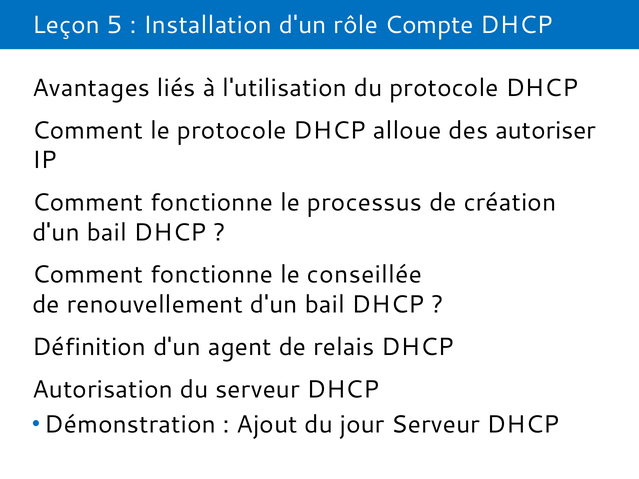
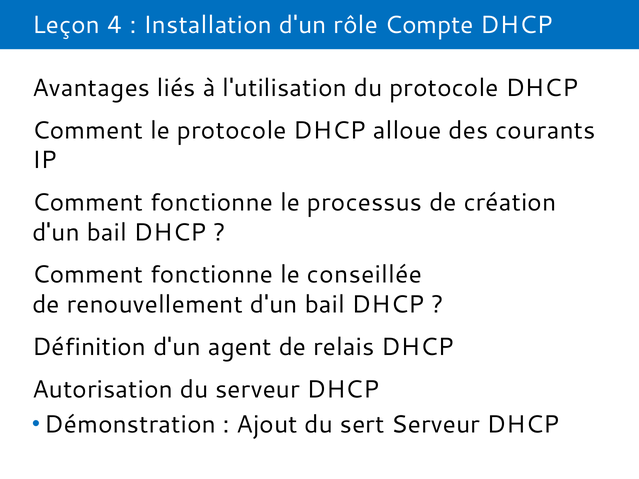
5: 5 -> 4
autoriser: autoriser -> courants
jour: jour -> sert
